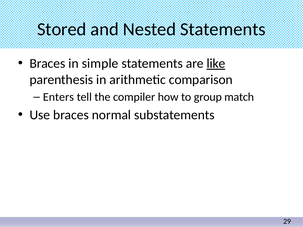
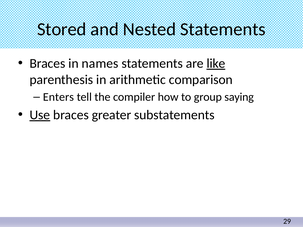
simple: simple -> names
match: match -> saying
Use underline: none -> present
normal: normal -> greater
